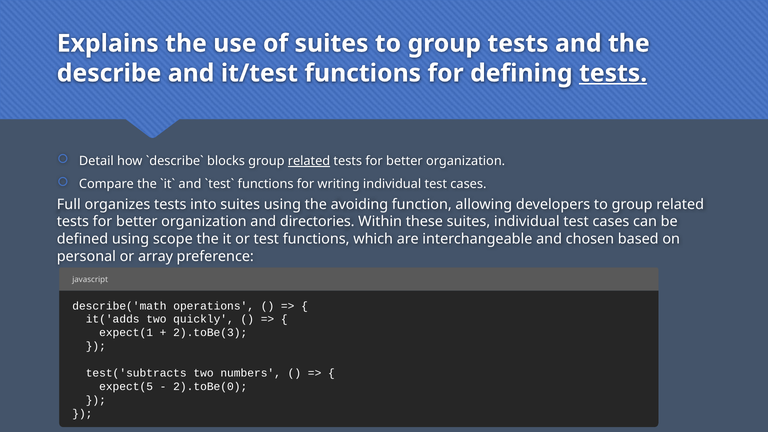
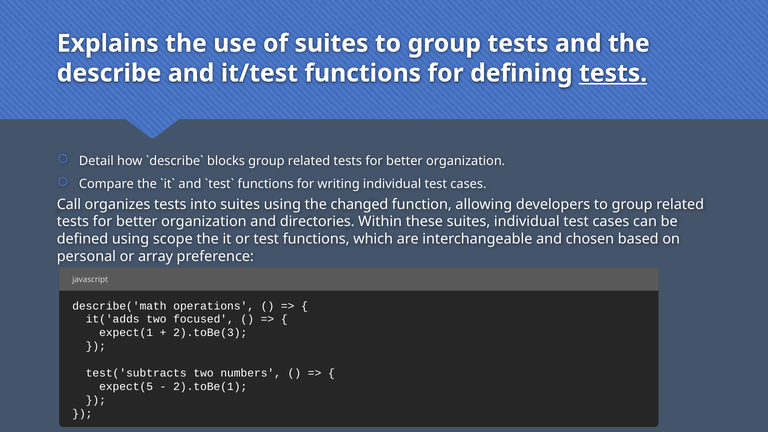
related at (309, 161) underline: present -> none
Full: Full -> Call
avoiding: avoiding -> changed
quickly: quickly -> focused
2).toBe(0: 2).toBe(0 -> 2).toBe(1
